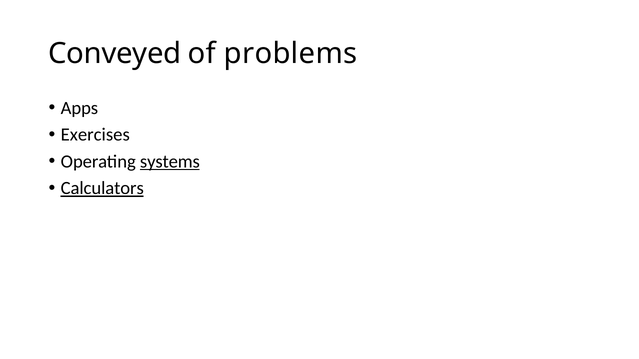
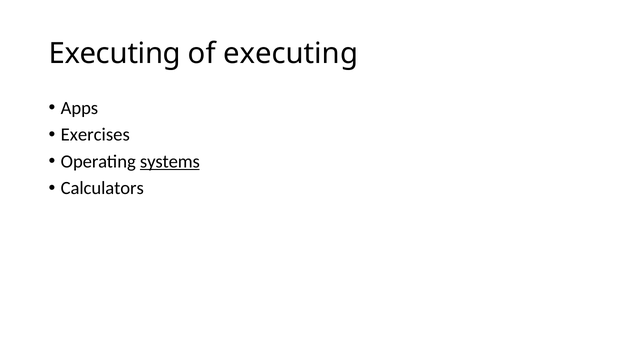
Conveyed at (115, 54): Conveyed -> Executing
of problems: problems -> executing
Calculators underline: present -> none
